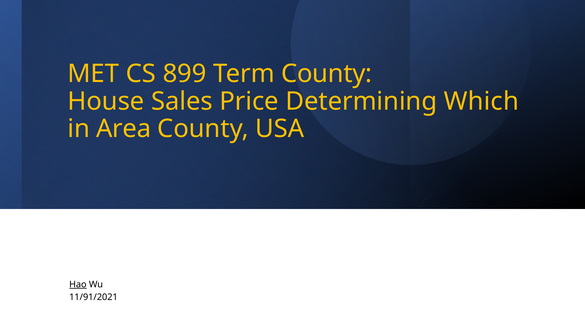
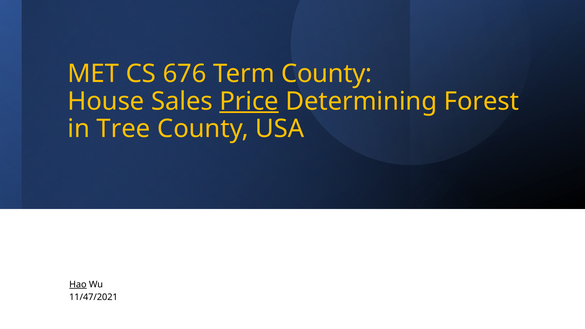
899: 899 -> 676
Price underline: none -> present
Which: Which -> Forest
Area: Area -> Tree
11/91/2021: 11/91/2021 -> 11/47/2021
